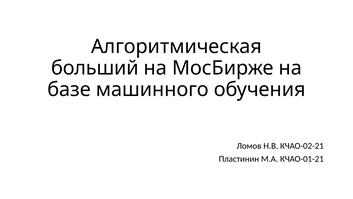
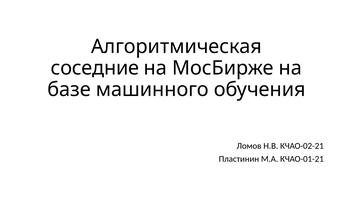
больший: больший -> соседние
